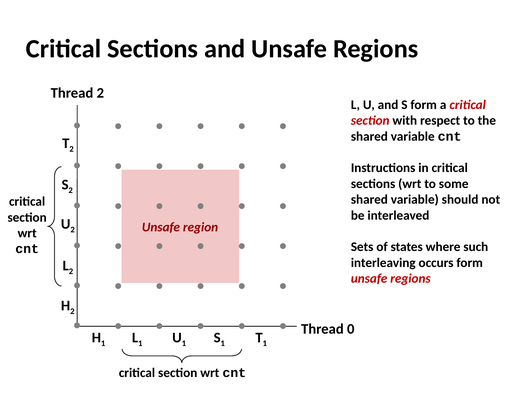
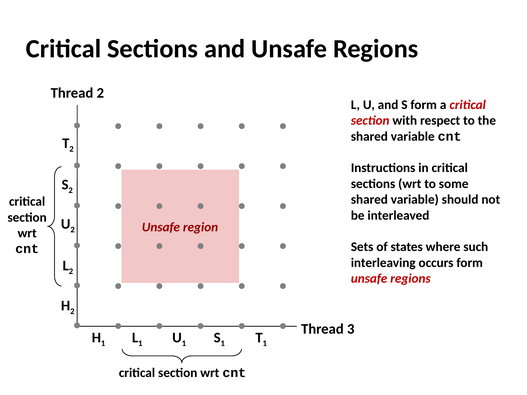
0: 0 -> 3
